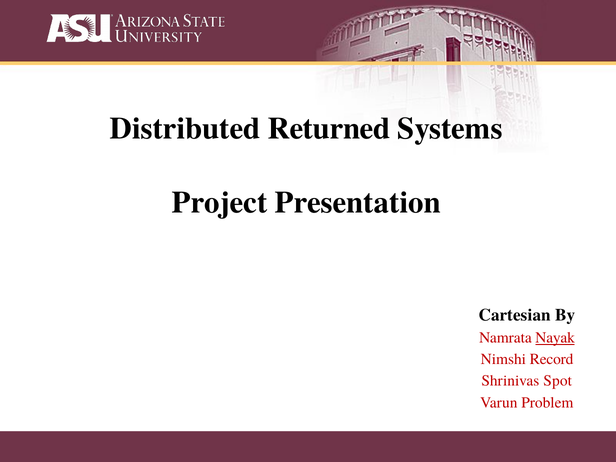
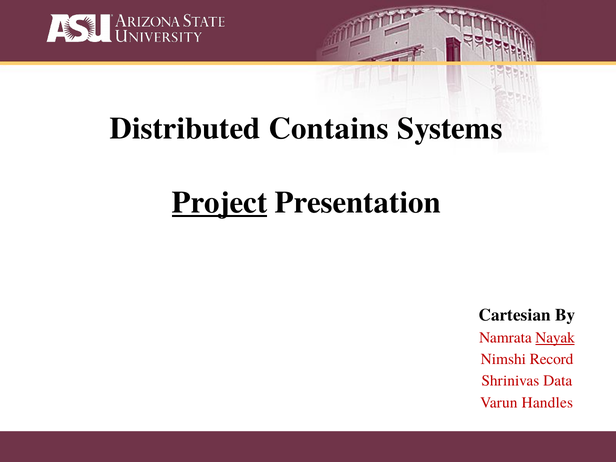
Returned: Returned -> Contains
Project underline: none -> present
Spot: Spot -> Data
Problem: Problem -> Handles
